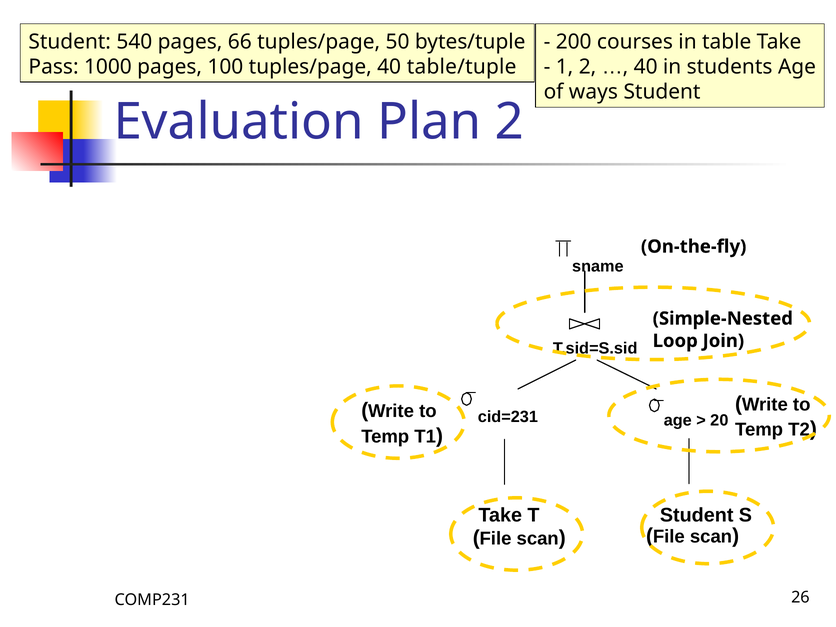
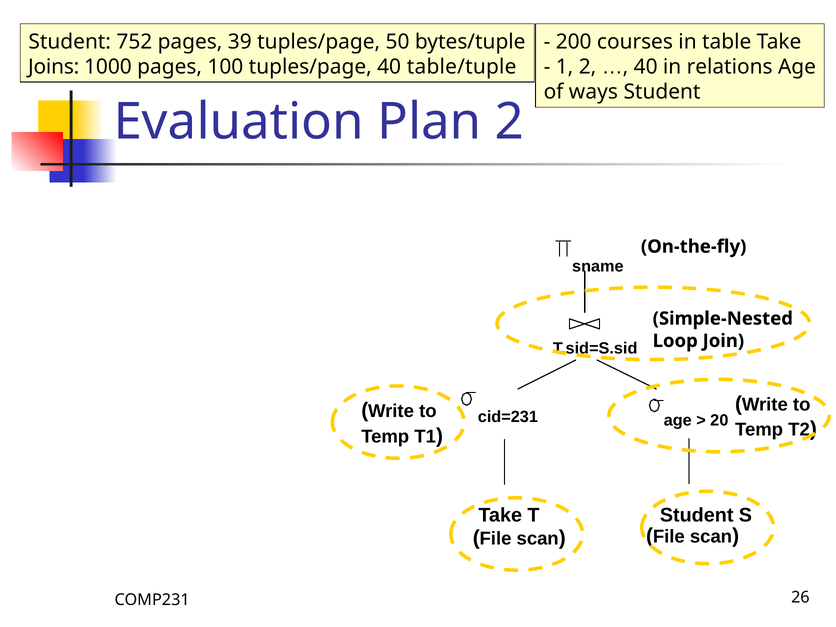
540: 540 -> 752
66: 66 -> 39
Pass: Pass -> Joins
students: students -> relations
